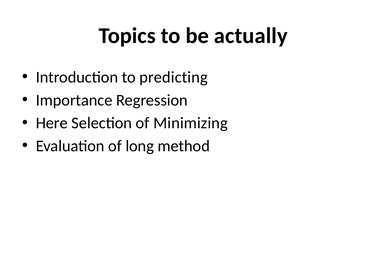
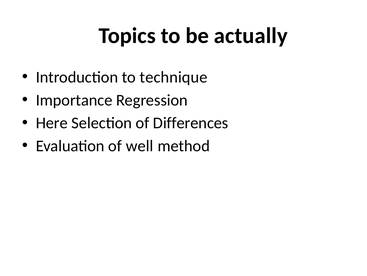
predicting: predicting -> technique
Minimizing: Minimizing -> Differences
long: long -> well
